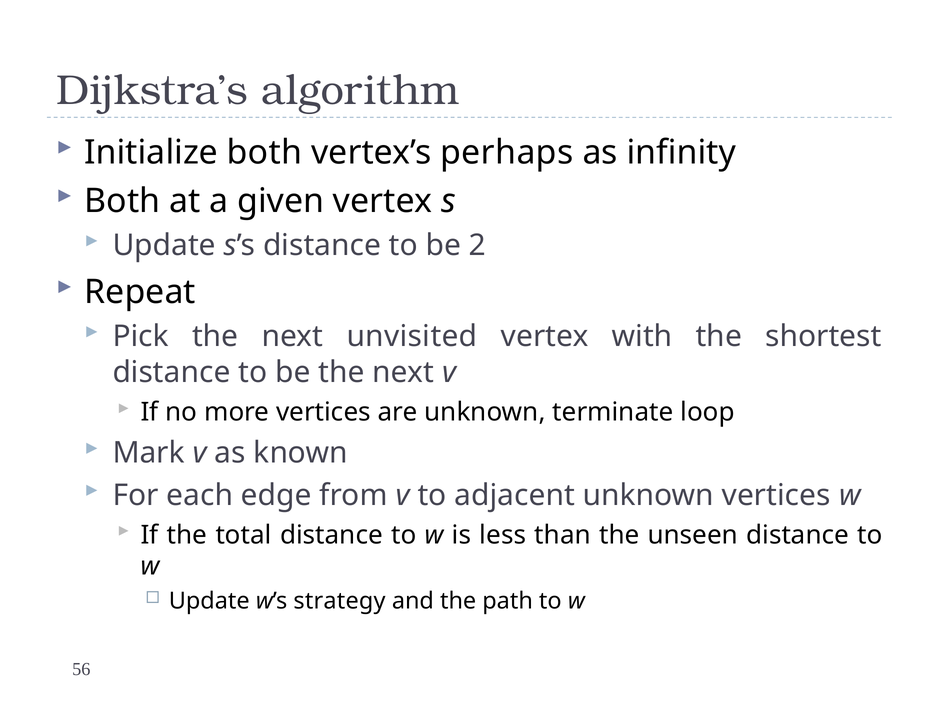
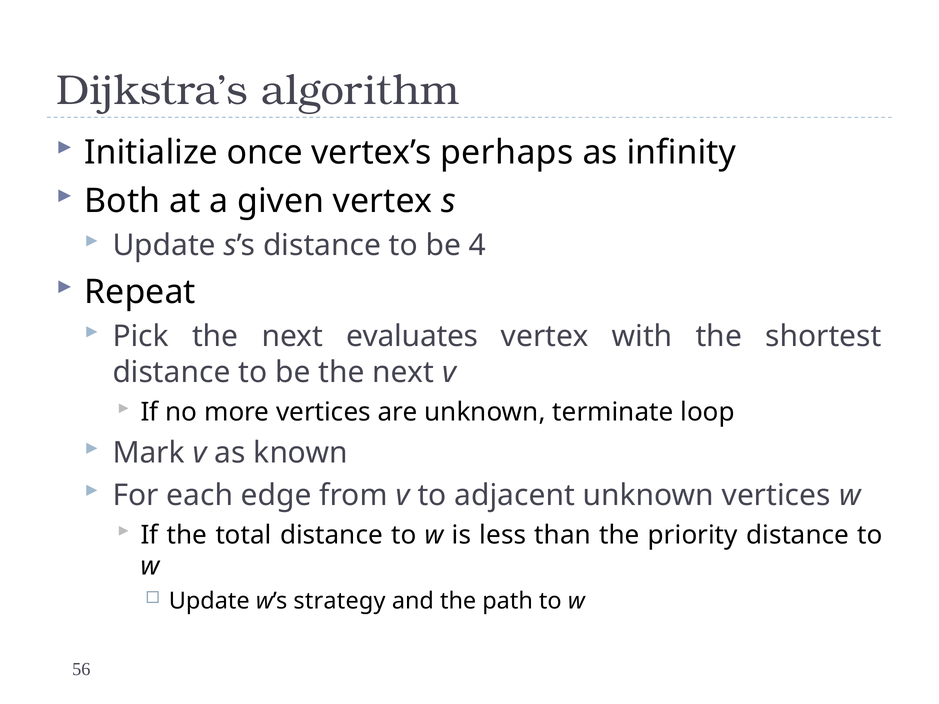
Initialize both: both -> once
2: 2 -> 4
unvisited: unvisited -> evaluates
unseen: unseen -> priority
